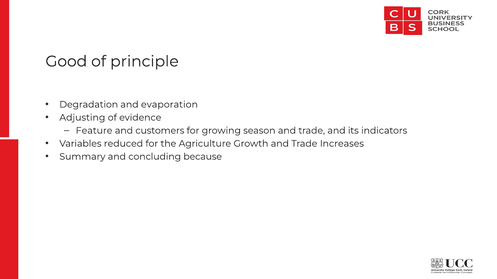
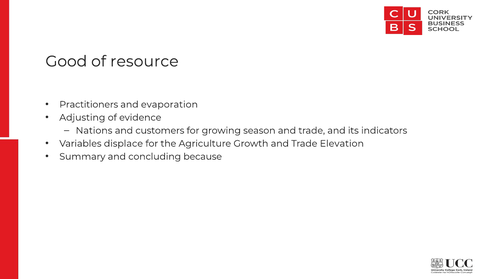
principle: principle -> resource
Degradation: Degradation -> Practitioners
Feature: Feature -> Nations
reduced: reduced -> displace
Increases: Increases -> Elevation
